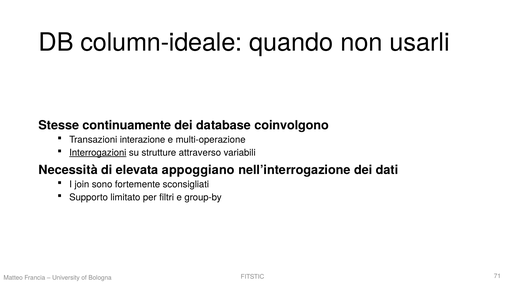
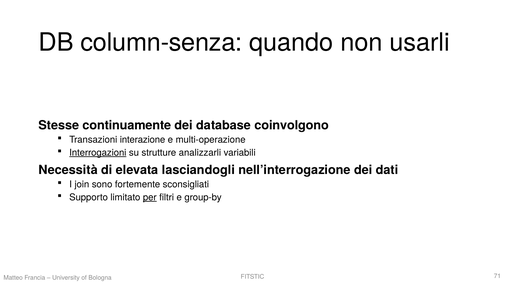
column-ideale: column-ideale -> column-senza
attraverso: attraverso -> analizzarli
appoggiano: appoggiano -> lasciandogli
per underline: none -> present
